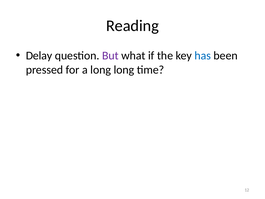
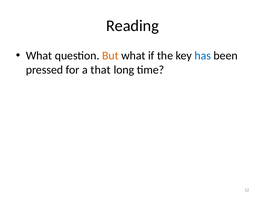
Delay at (39, 56): Delay -> What
But colour: purple -> orange
a long: long -> that
